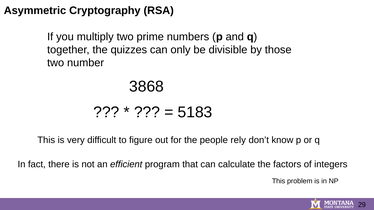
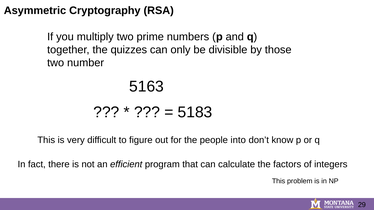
3868: 3868 -> 5163
rely: rely -> into
